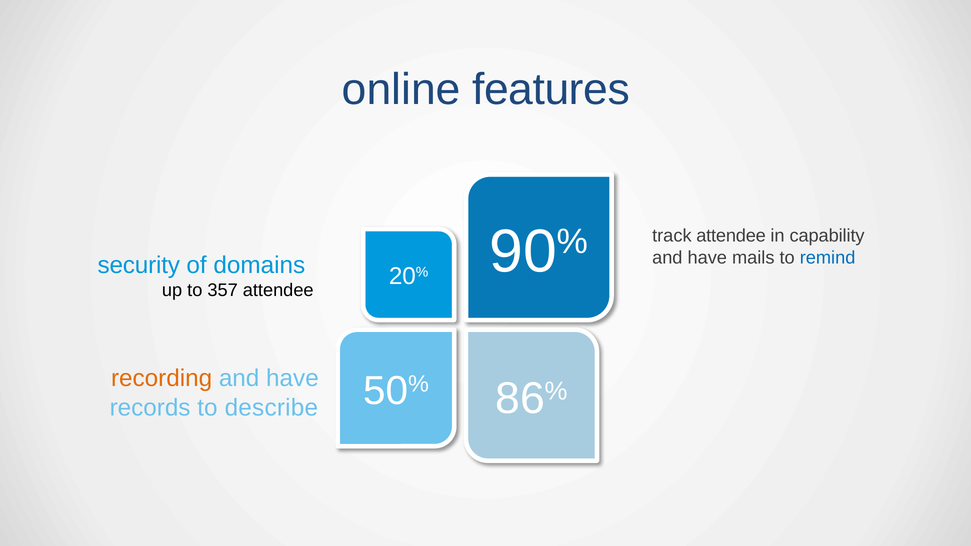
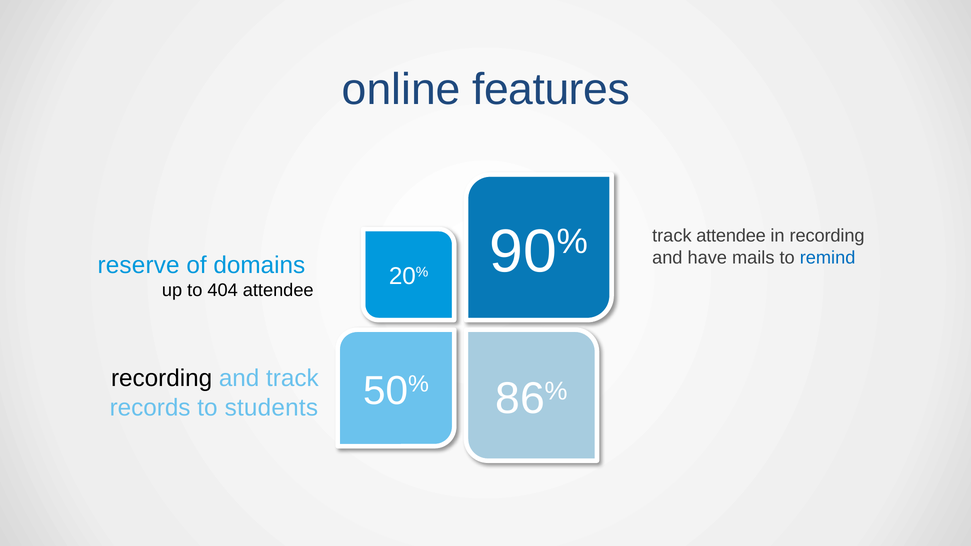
in capability: capability -> recording
security: security -> reserve
357: 357 -> 404
recording at (162, 379) colour: orange -> black
have at (292, 379): have -> track
describe: describe -> students
